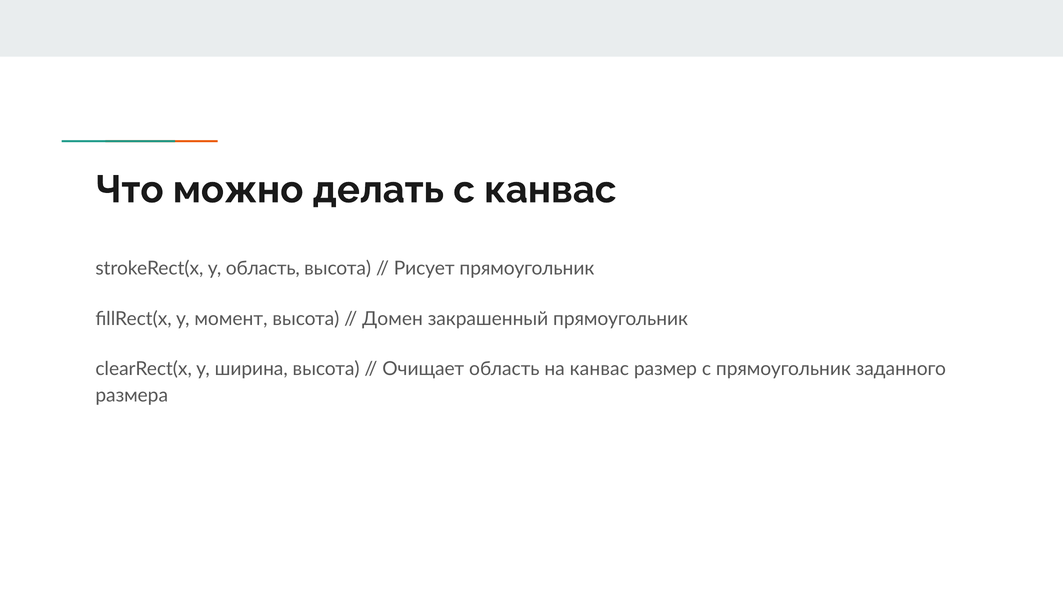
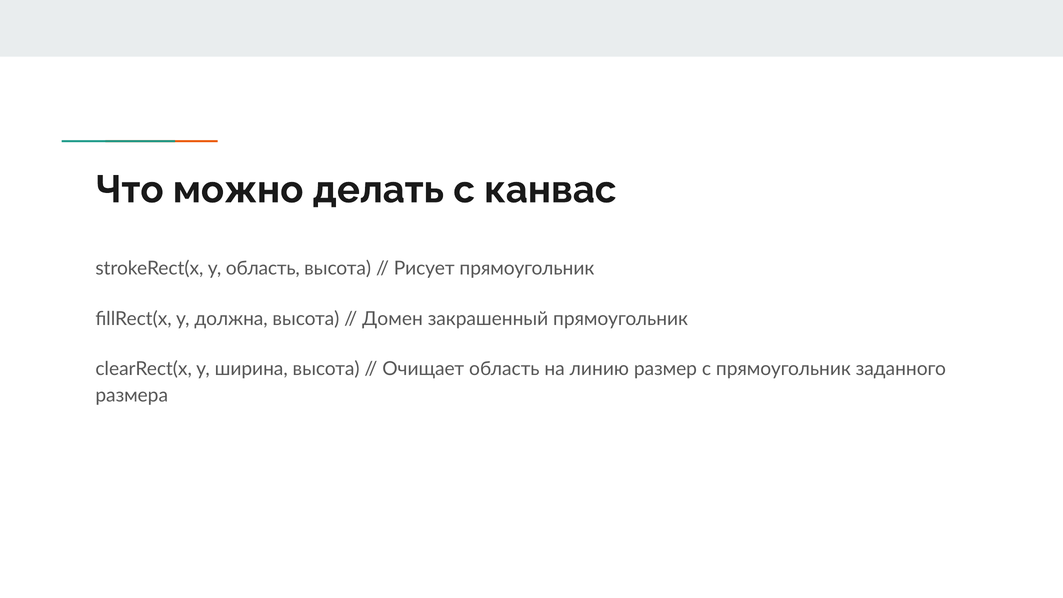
момент: момент -> должна
на канвас: канвас -> линию
